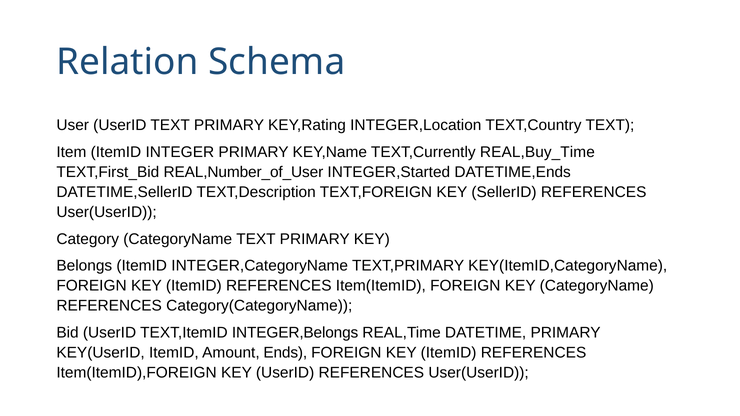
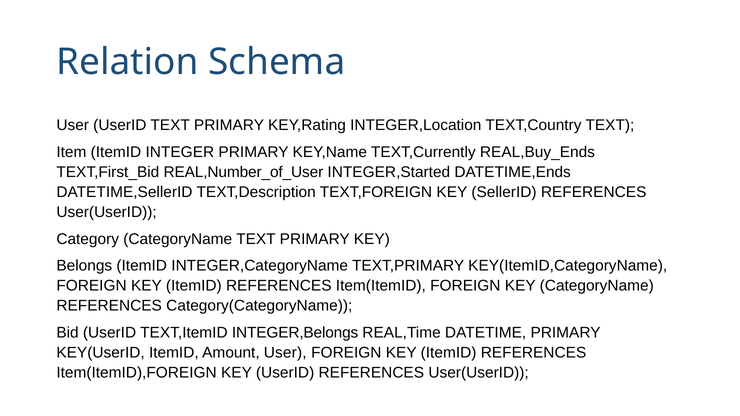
REAL,Buy_Time: REAL,Buy_Time -> REAL,Buy_Ends
Amount Ends: Ends -> User
